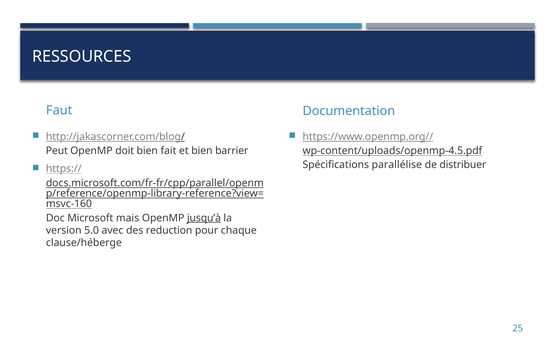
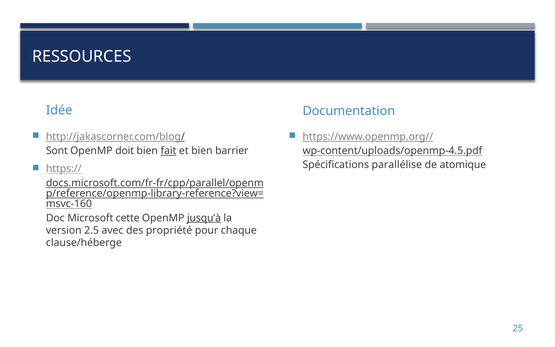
Faut: Faut -> Idée
Peut: Peut -> Sont
fait underline: none -> present
distribuer: distribuer -> atomique
mais: mais -> cette
5.0: 5.0 -> 2.5
reduction: reduction -> propriété
